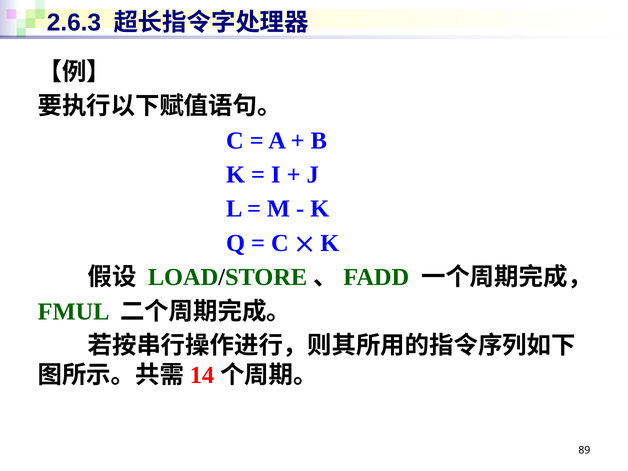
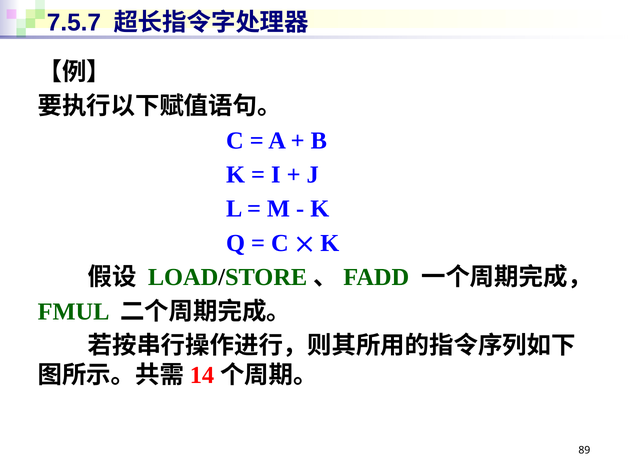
2.6.3: 2.6.3 -> 7.5.7
